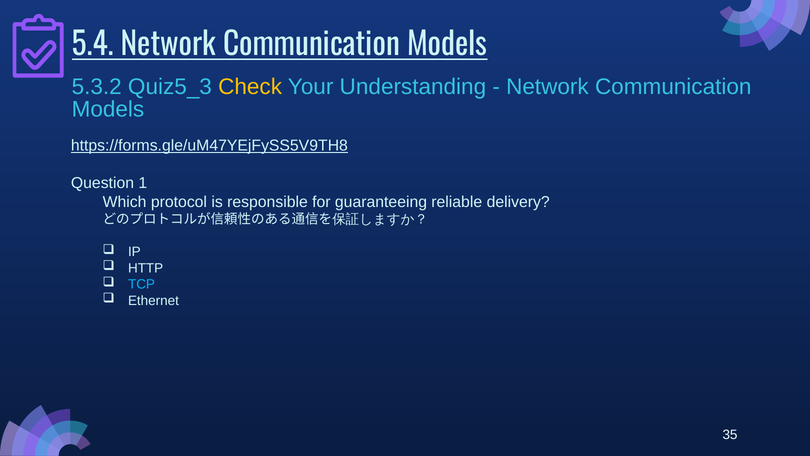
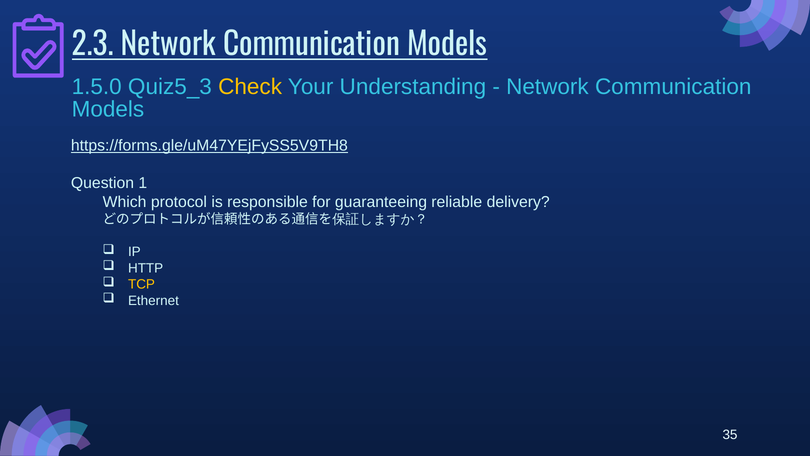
5.4: 5.4 -> 2.3
5.3.2: 5.3.2 -> 1.5.0
TCP colour: light blue -> yellow
